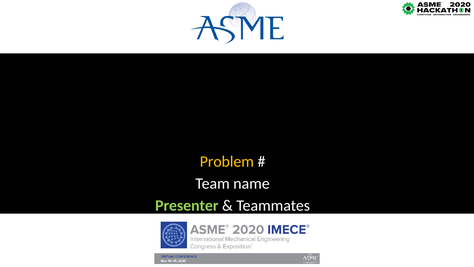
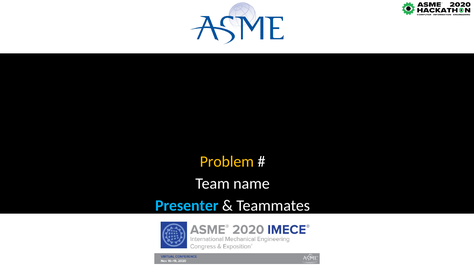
Presenter colour: light green -> light blue
